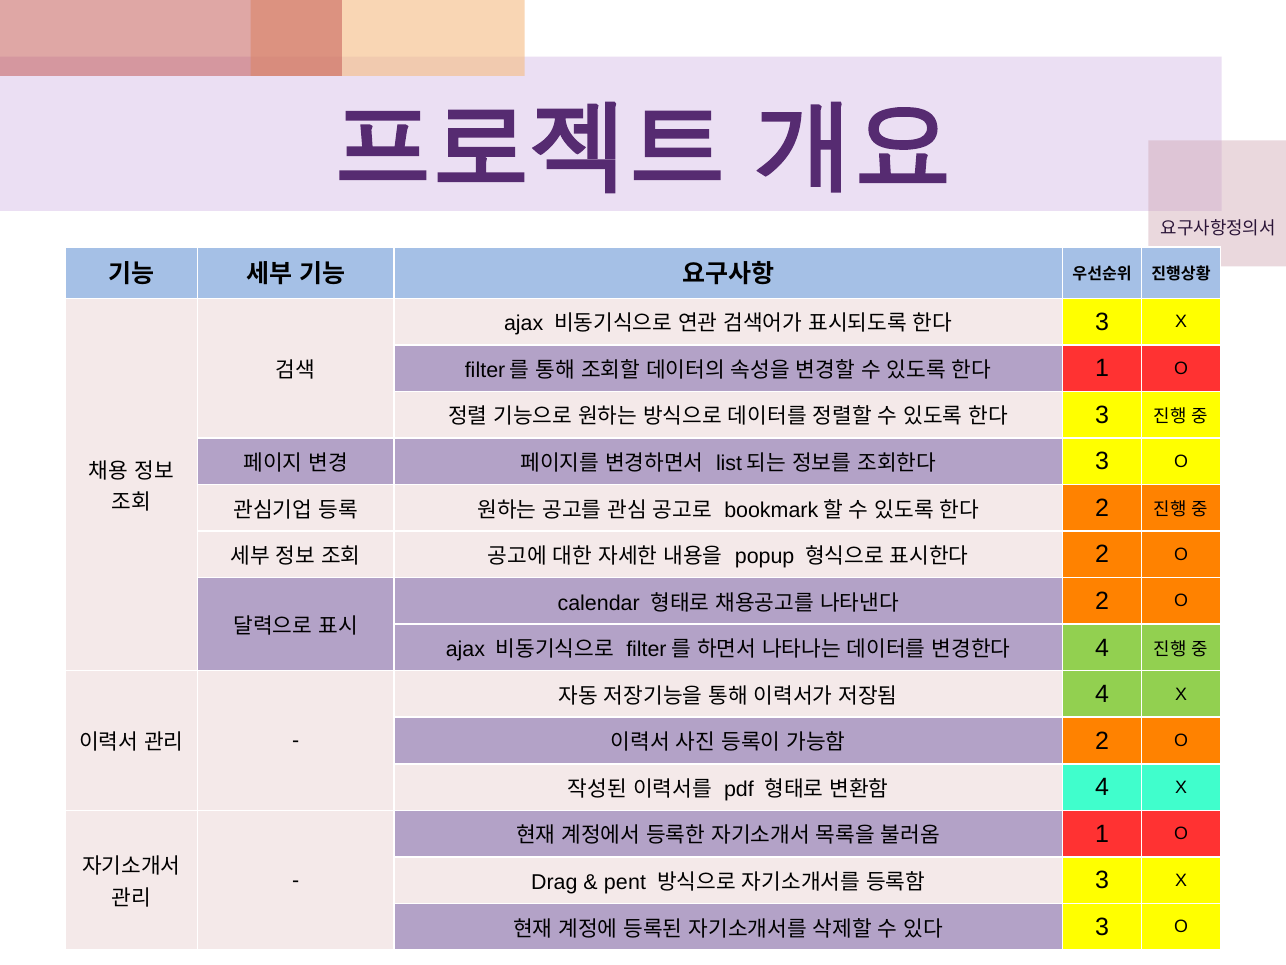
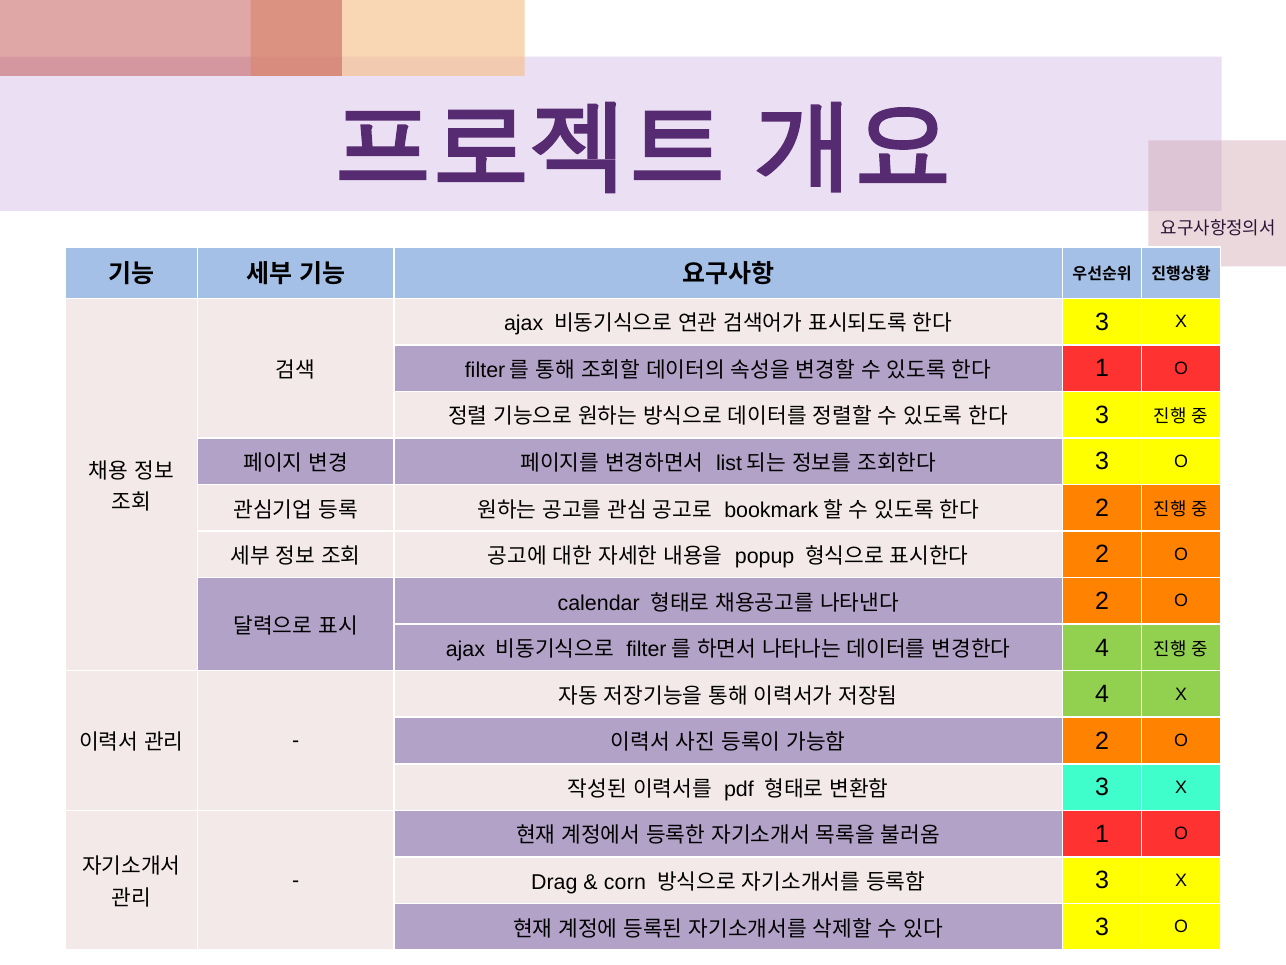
4 at (1102, 787): 4 -> 3
pent: pent -> corn
